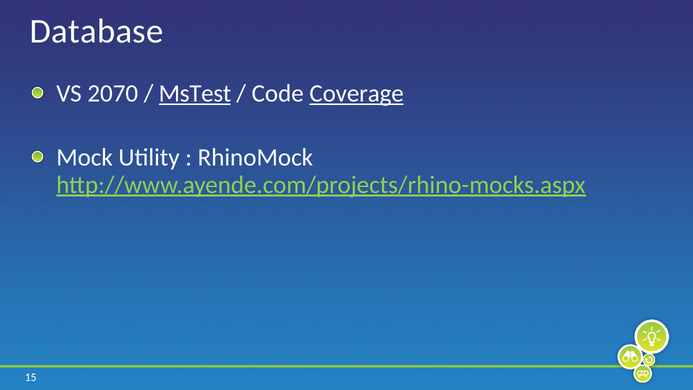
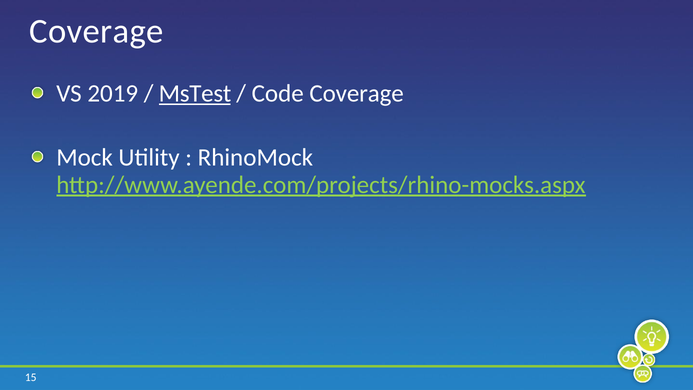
Database at (97, 31): Database -> Coverage
2070: 2070 -> 2019
Coverage at (357, 94) underline: present -> none
